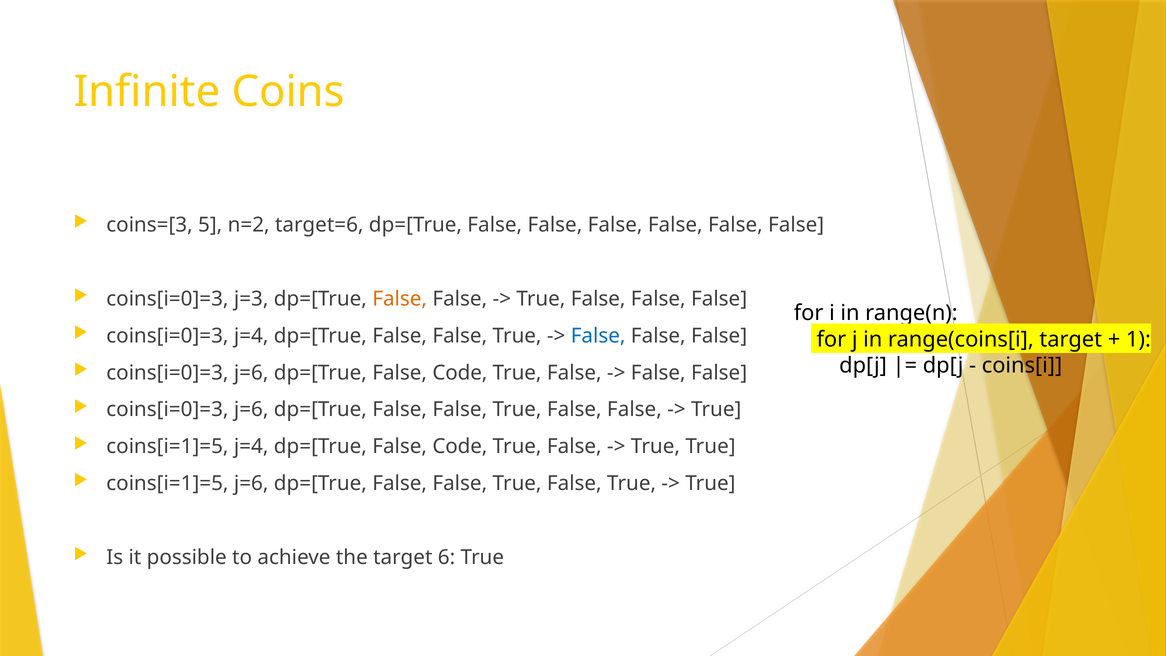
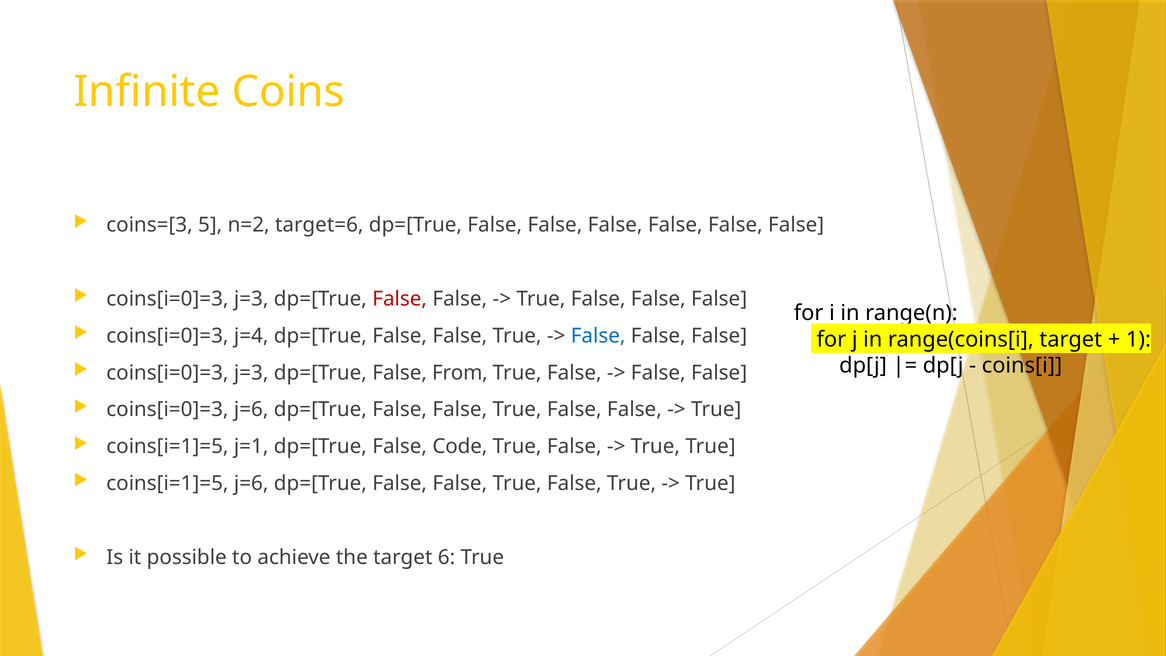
False at (400, 299) colour: orange -> red
j=6 at (251, 373): j=6 -> j=3
Code at (460, 373): Code -> From
coins[i=1]=5 j=4: j=4 -> j=1
